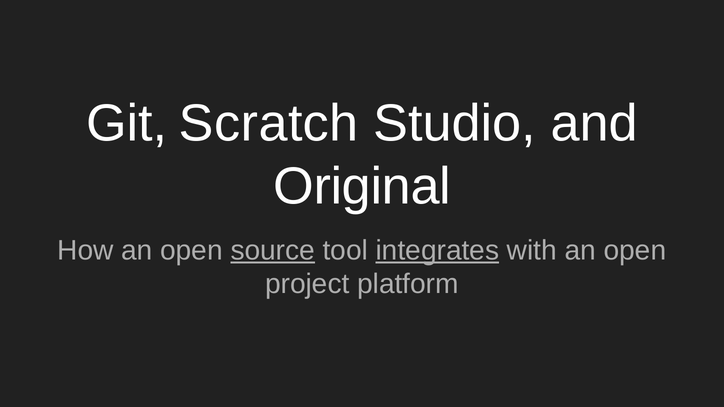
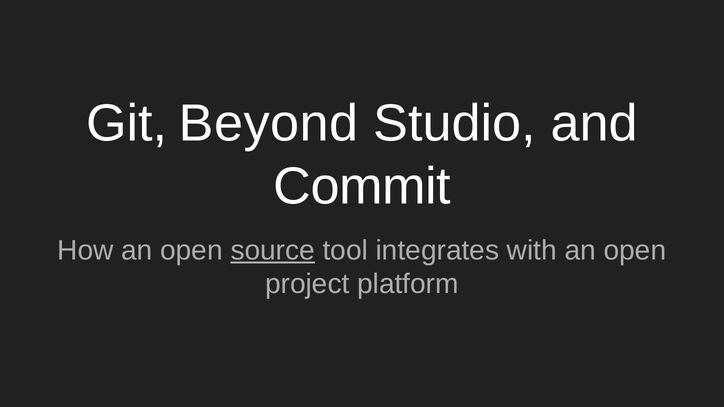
Scratch: Scratch -> Beyond
Original: Original -> Commit
integrates underline: present -> none
